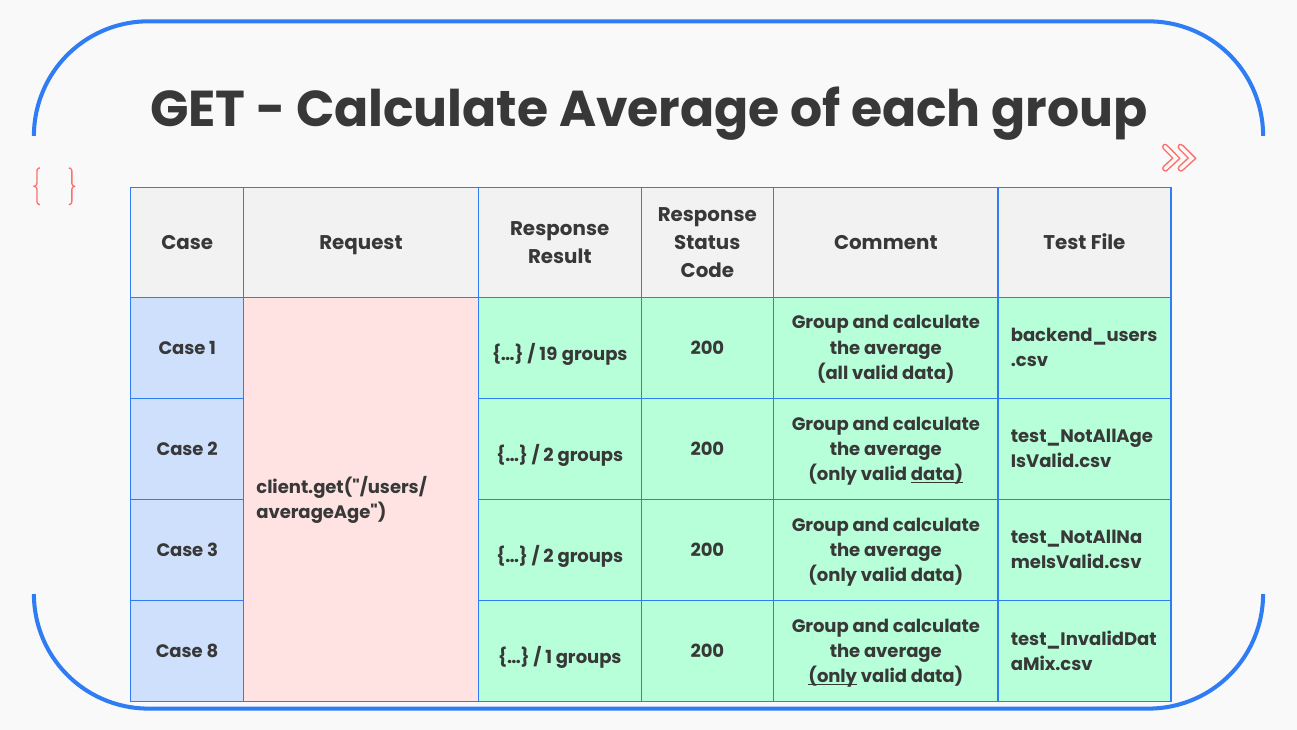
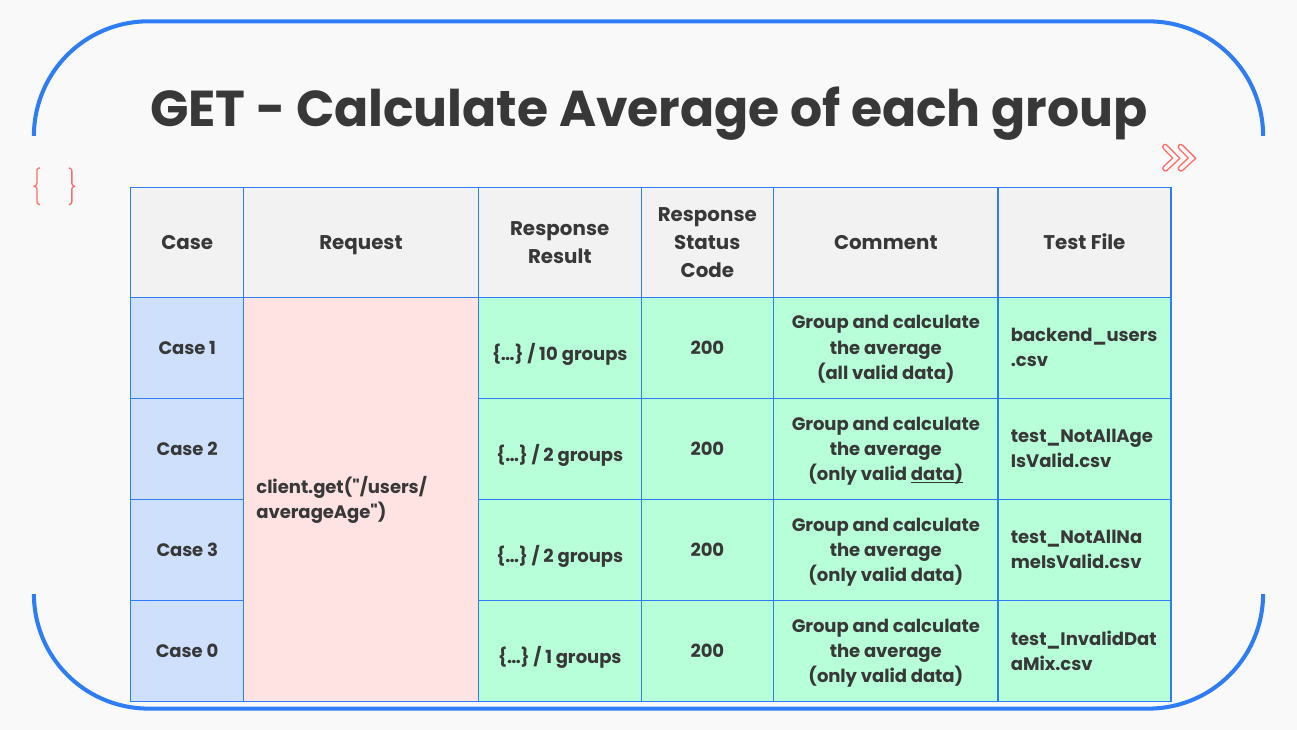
19: 19 -> 10
8: 8 -> 0
only at (833, 676) underline: present -> none
